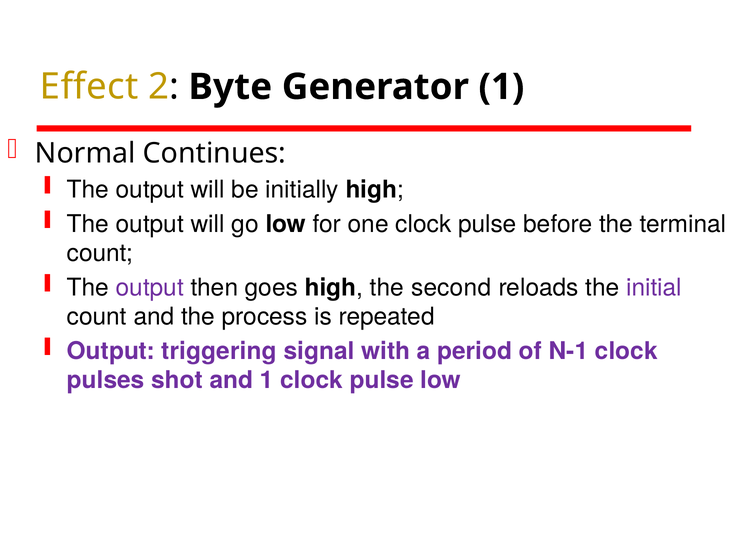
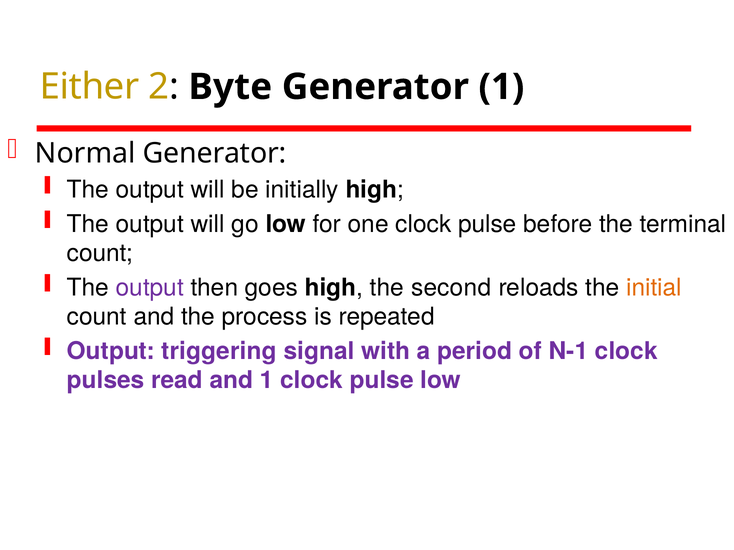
Effect: Effect -> Either
Normal Continues: Continues -> Generator
initial colour: purple -> orange
shot: shot -> read
